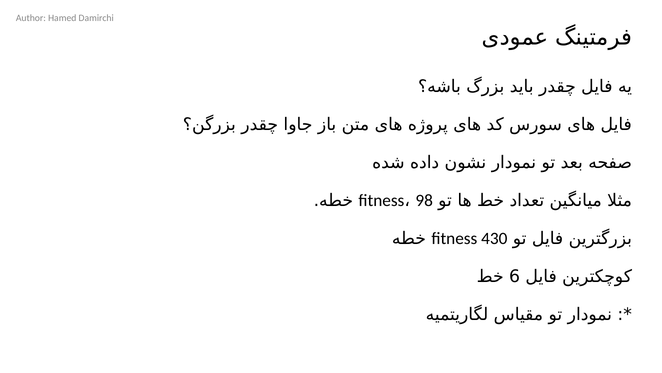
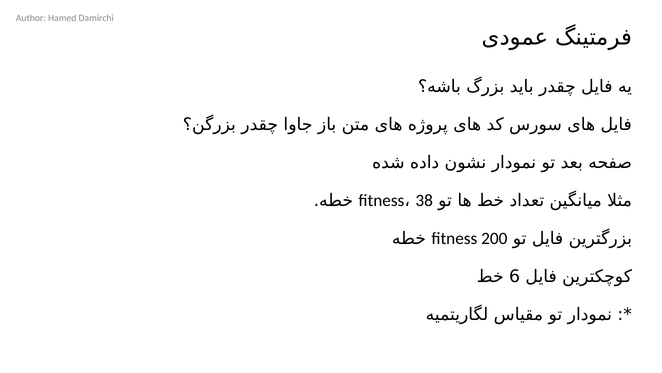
98: 98 -> 38
430: 430 -> 200
